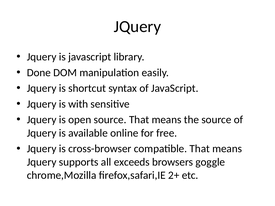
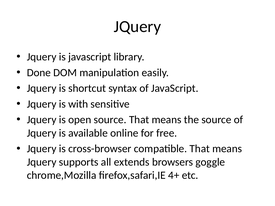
exceeds: exceeds -> extends
2+: 2+ -> 4+
